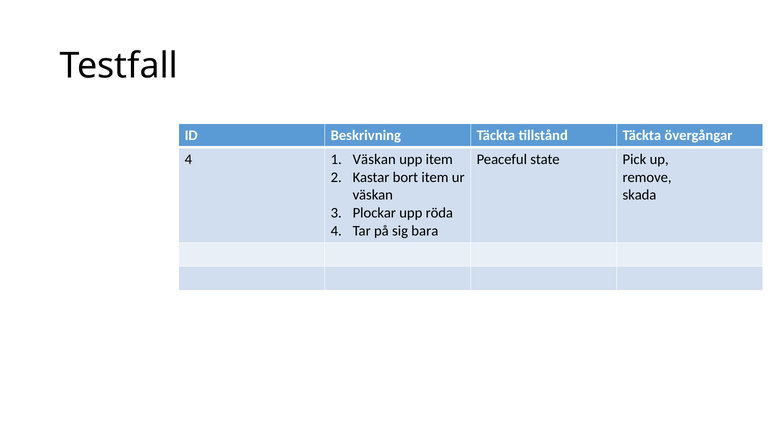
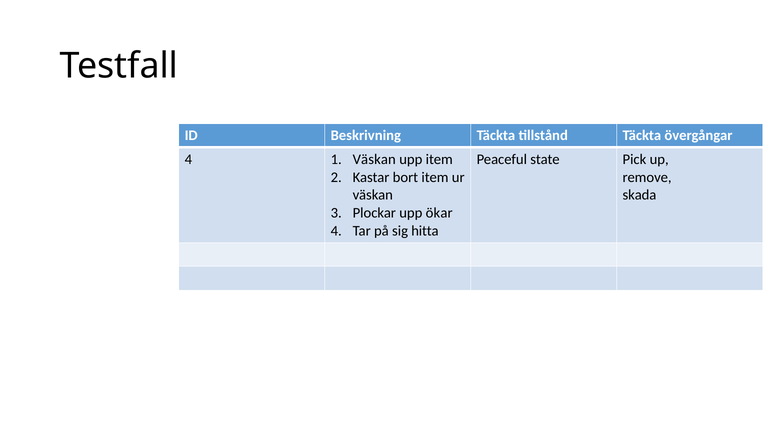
röda: röda -> ökar
bara: bara -> hitta
